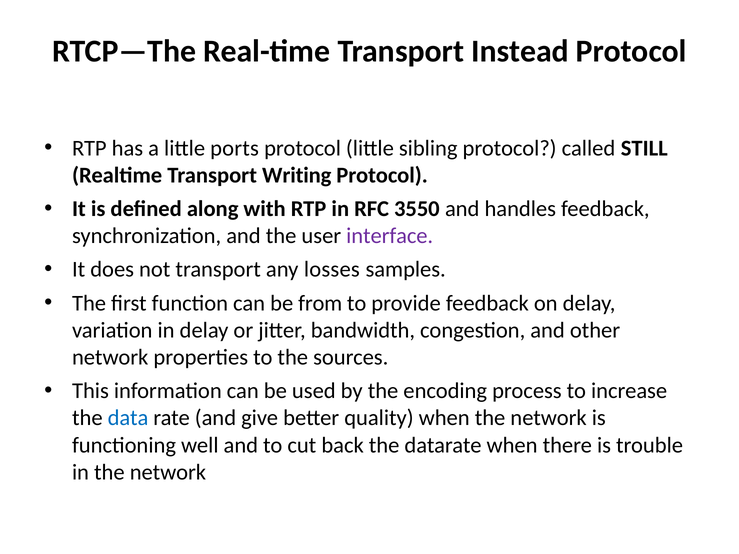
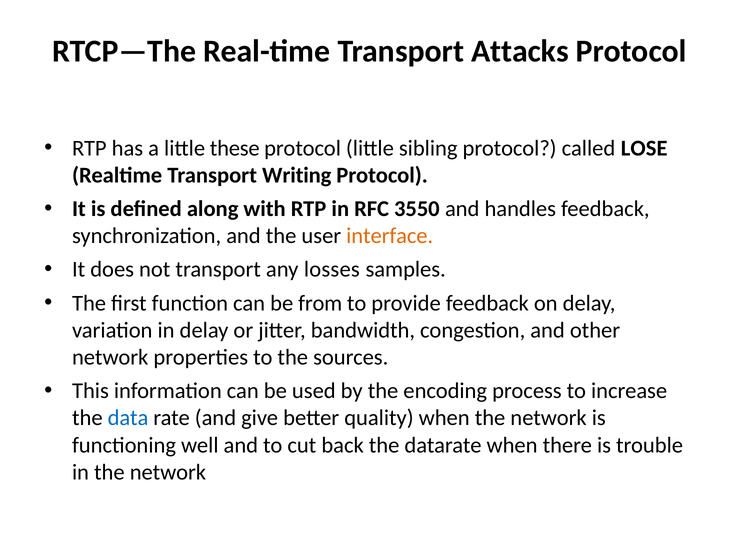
Instead: Instead -> Attacks
ports: ports -> these
STILL: STILL -> LOSE
interface colour: purple -> orange
